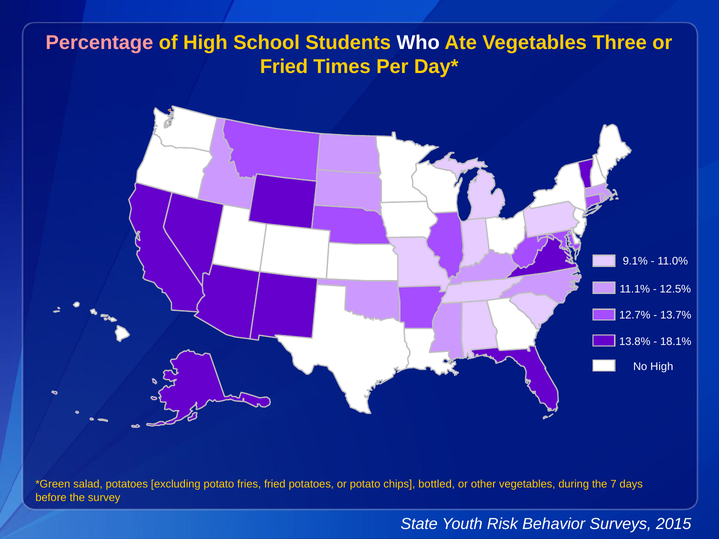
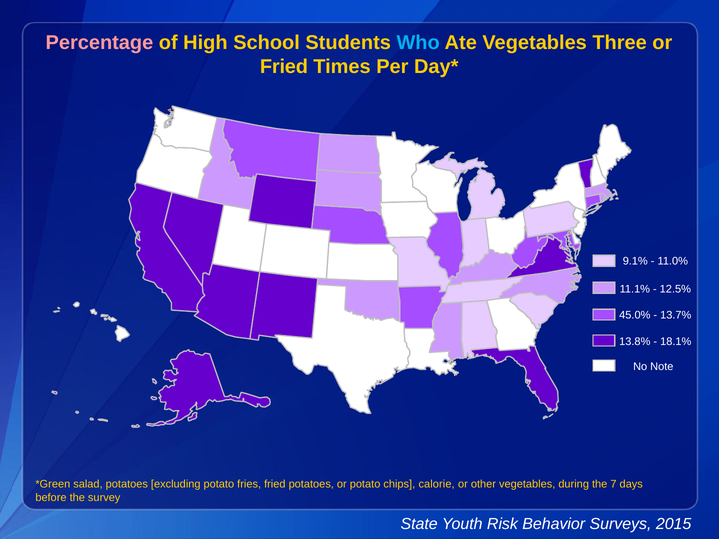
Who colour: white -> light blue
12.7%: 12.7% -> 45.0%
No High: High -> Note
bottled: bottled -> calorie
